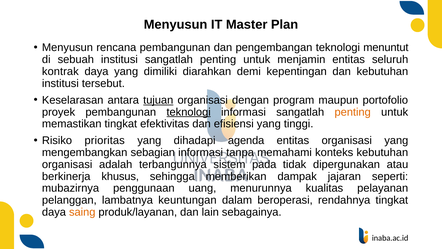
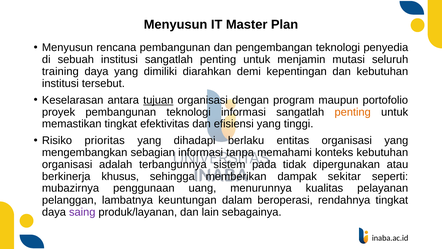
menuntut: menuntut -> penyedia
menjamin entitas: entitas -> mutasi
kontrak: kontrak -> training
teknologi at (189, 112) underline: present -> none
agenda: agenda -> berlaku
jajaran: jajaran -> sekitar
saing colour: orange -> purple
